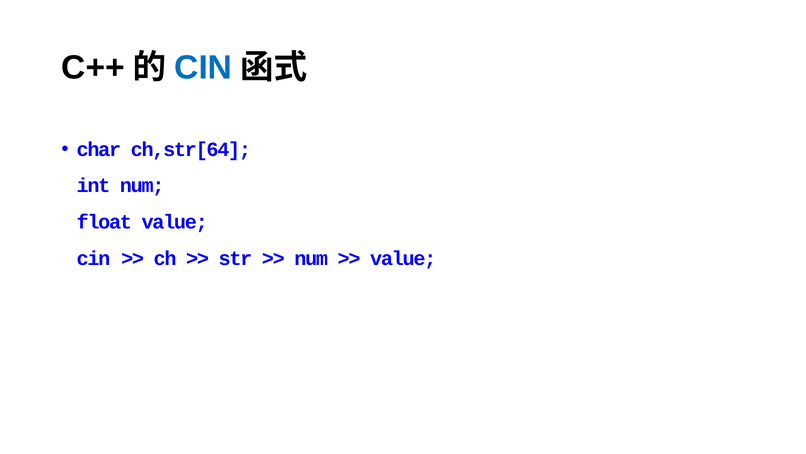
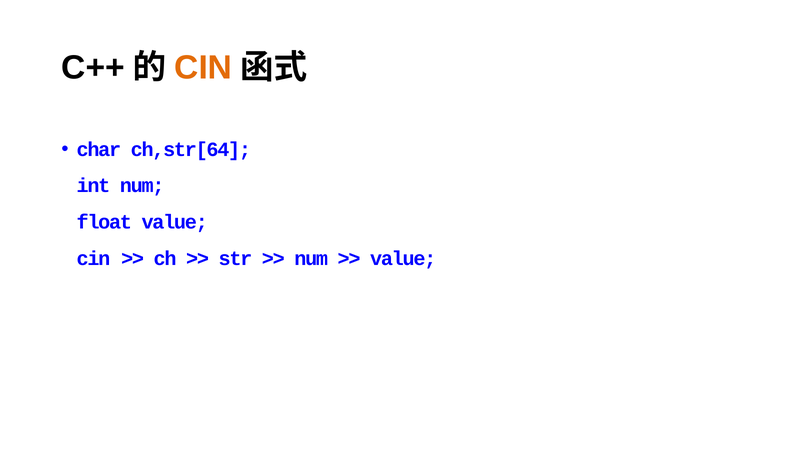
CIN at (203, 68) colour: blue -> orange
